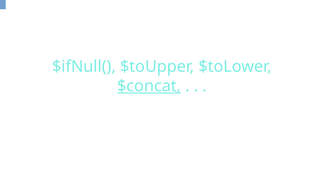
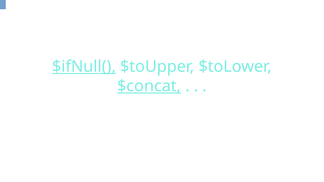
$ifNull( underline: none -> present
